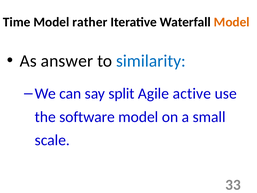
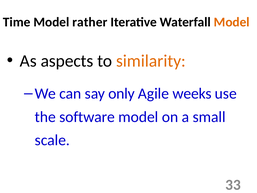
answer: answer -> aspects
similarity colour: blue -> orange
split: split -> only
active: active -> weeks
